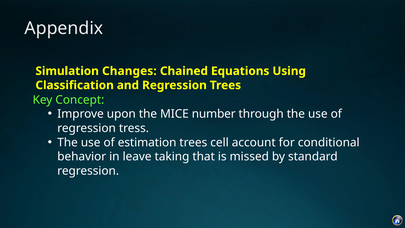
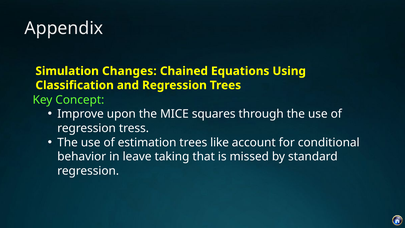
number: number -> squares
cell: cell -> like
